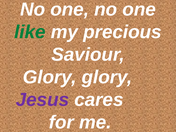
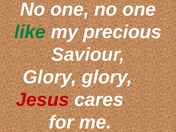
Jesus colour: purple -> red
